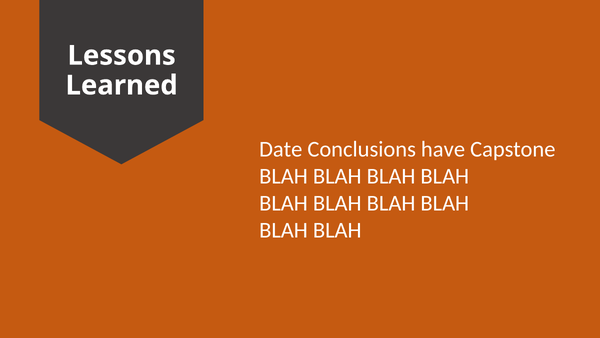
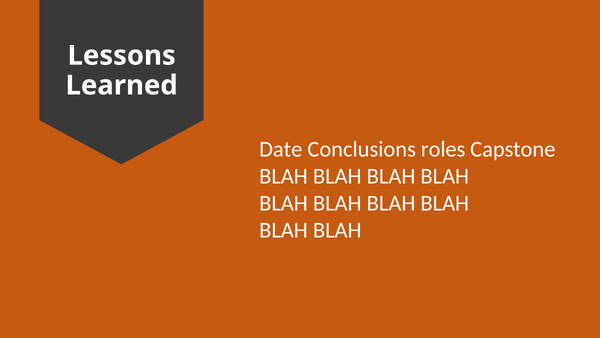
have: have -> roles
